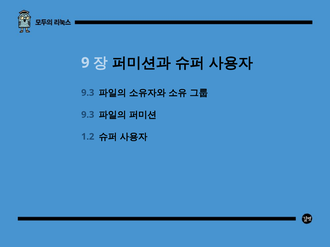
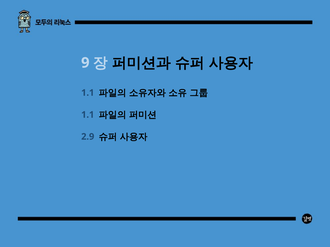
9.3 at (88, 93): 9.3 -> 1.1
9.3 at (88, 115): 9.3 -> 1.1
1.2: 1.2 -> 2.9
